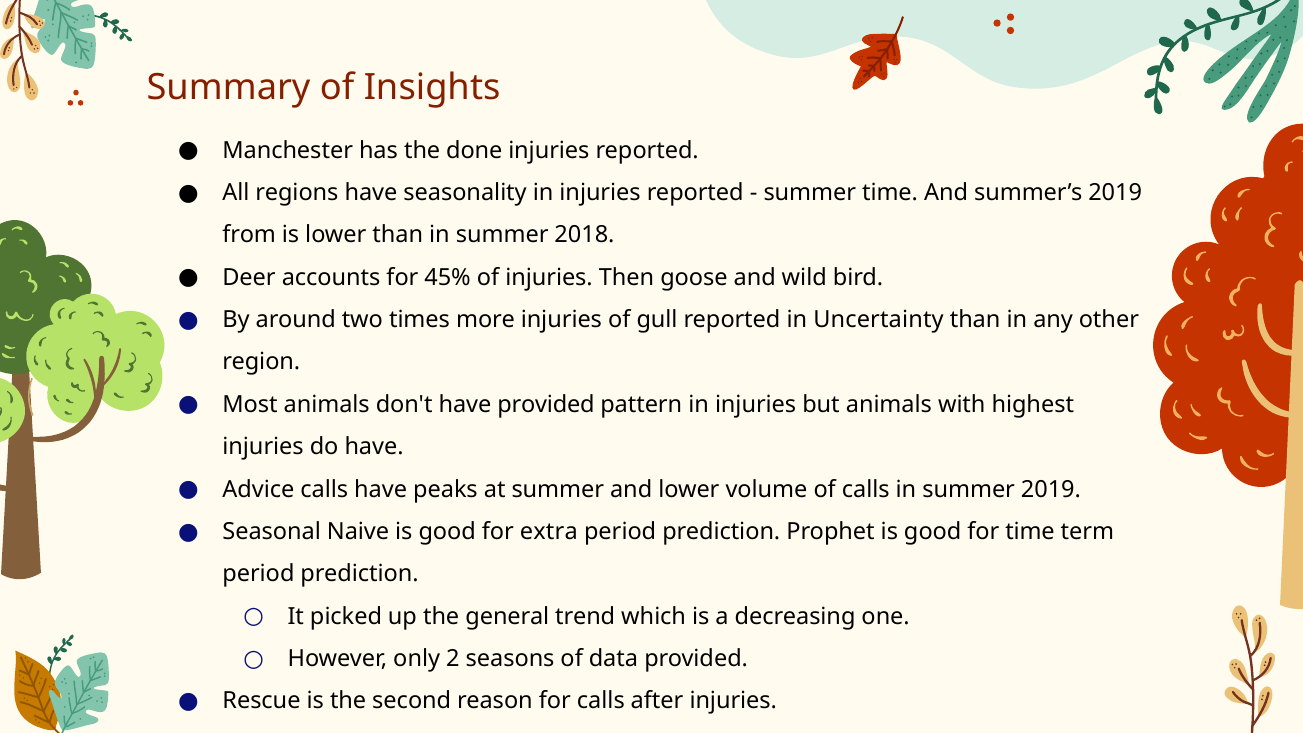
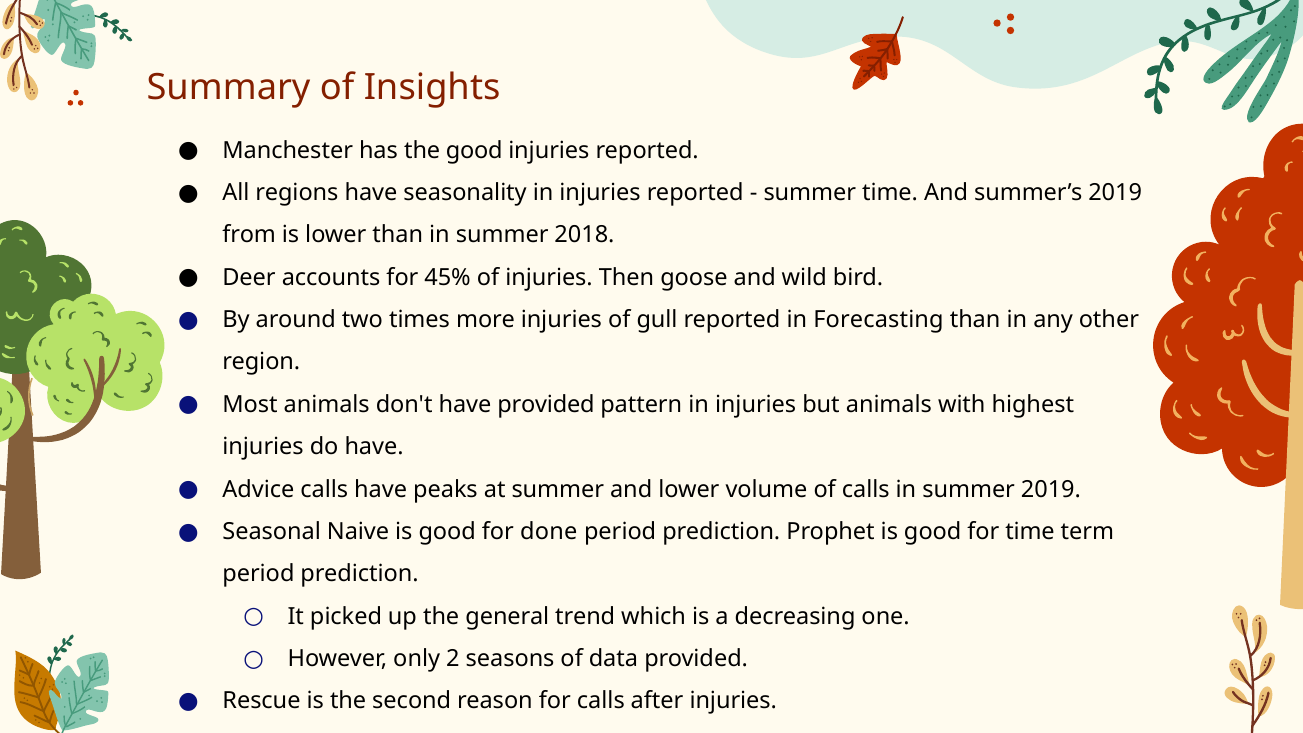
the done: done -> good
Uncertainty: Uncertainty -> Forecasting
extra: extra -> done
